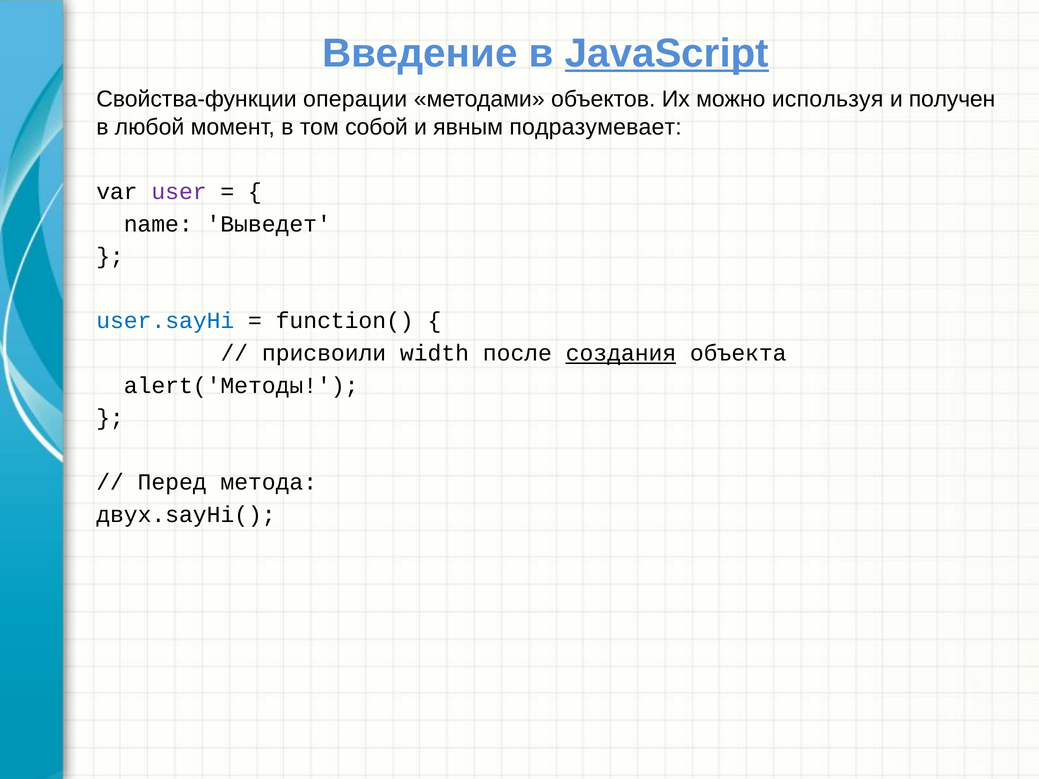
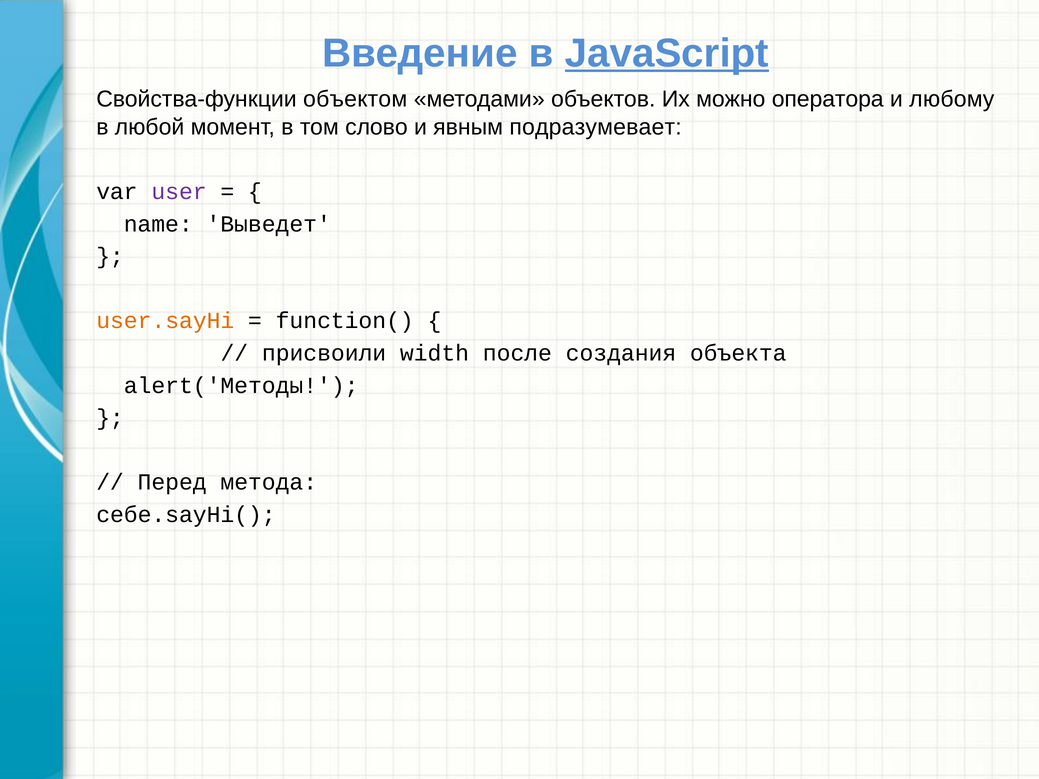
операции: операции -> объектом
используя: используя -> оператора
получен: получен -> любому
собой: собой -> слово
user.sayHi colour: blue -> orange
создания underline: present -> none
двух.sayHi(: двух.sayHi( -> себе.sayHi(
